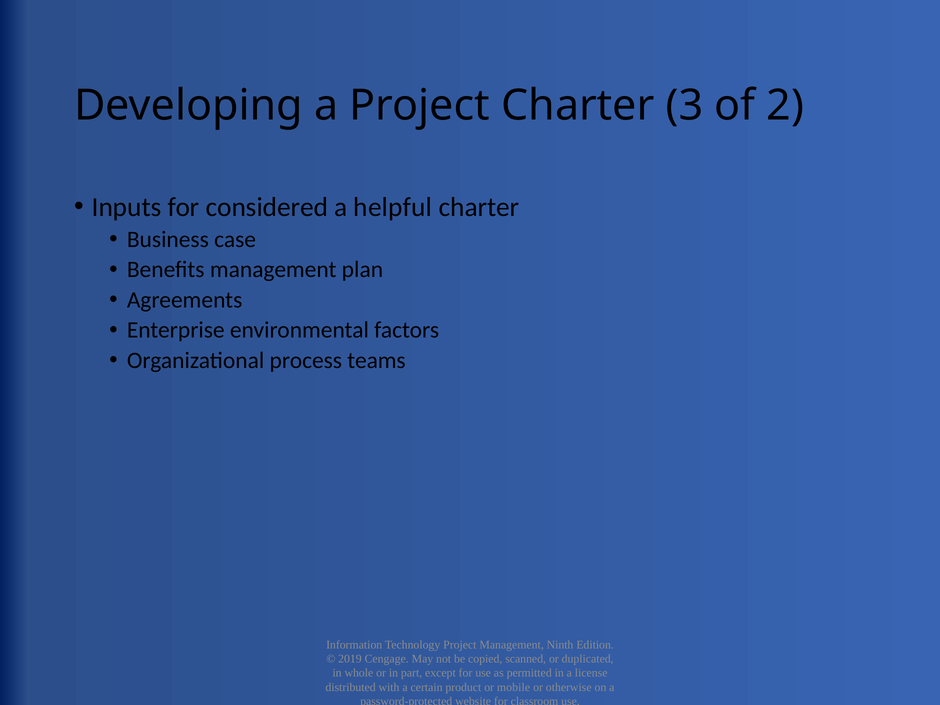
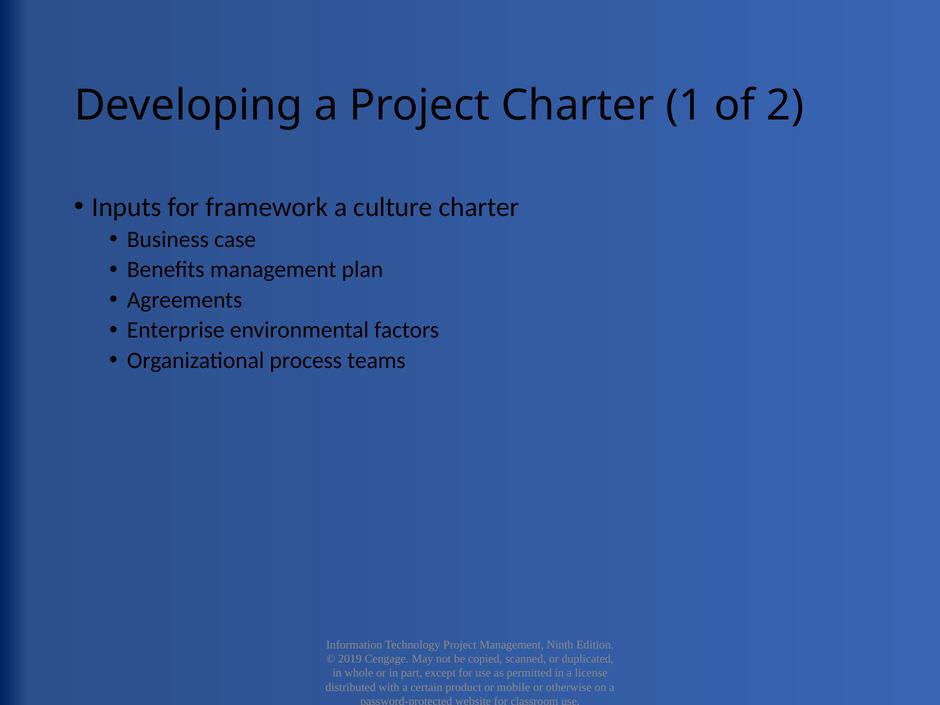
3: 3 -> 1
considered: considered -> framework
helpful: helpful -> culture
